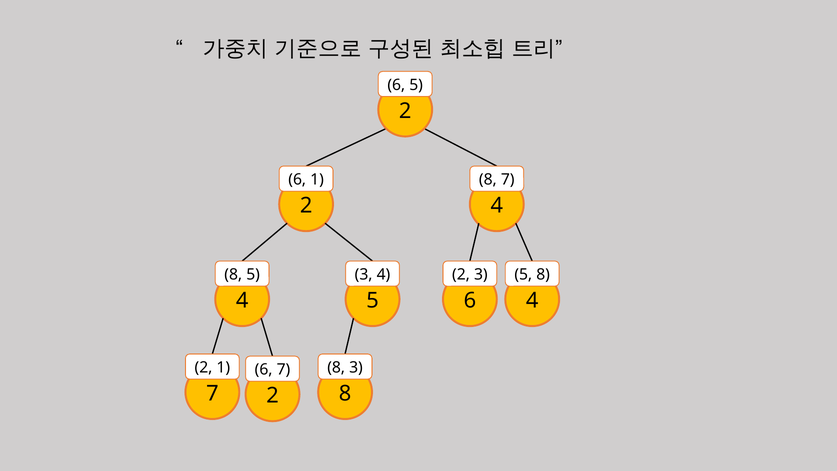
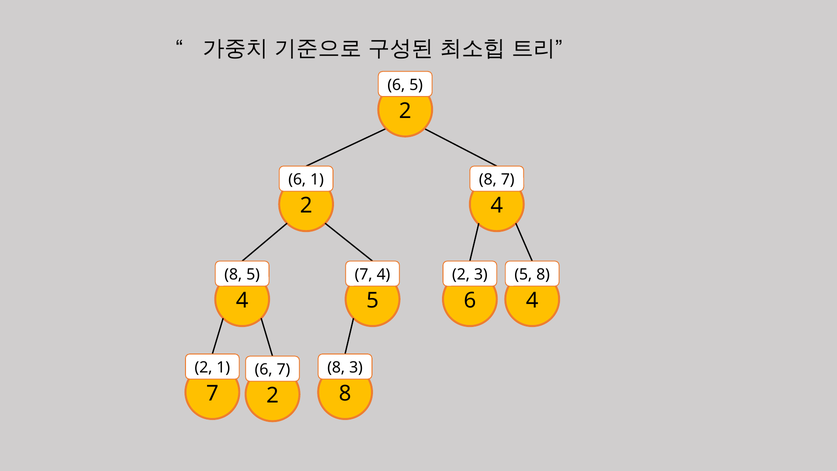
3 at (364, 275): 3 -> 7
